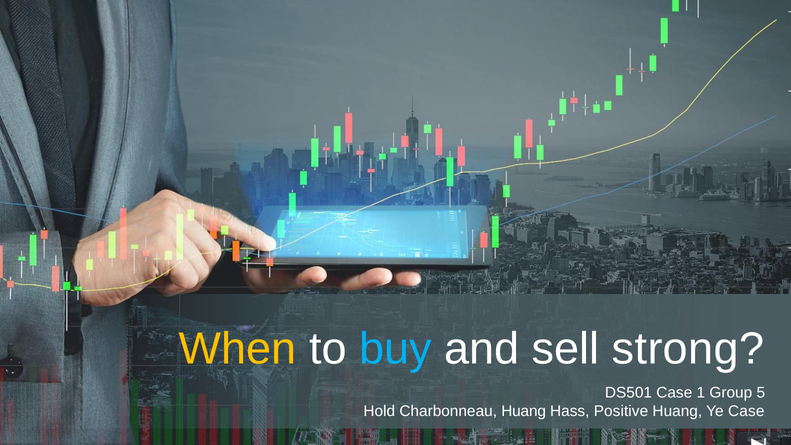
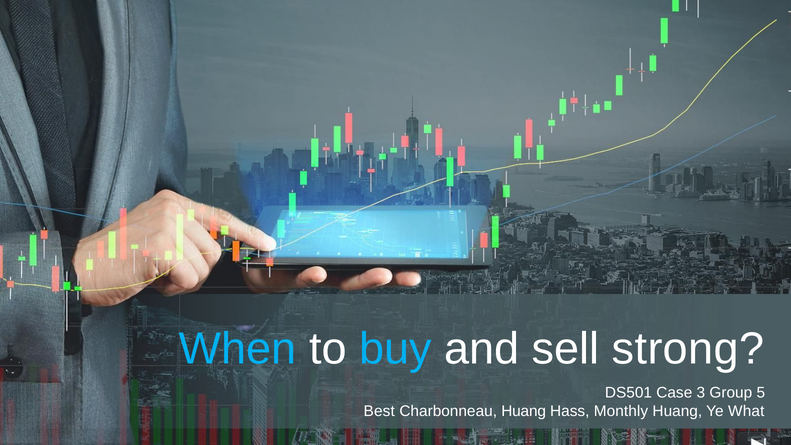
When colour: yellow -> light blue
1: 1 -> 3
Hold: Hold -> Best
Positive: Positive -> Monthly
Ye Case: Case -> What
